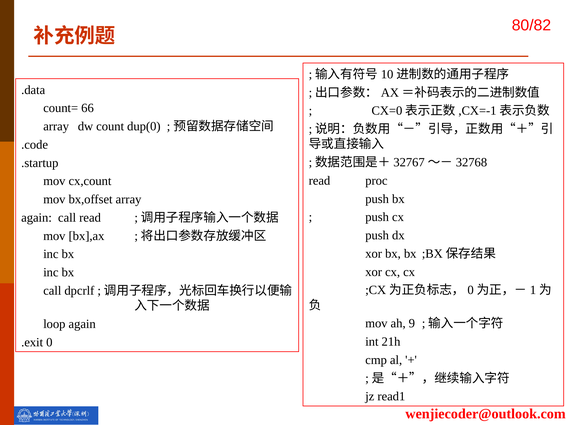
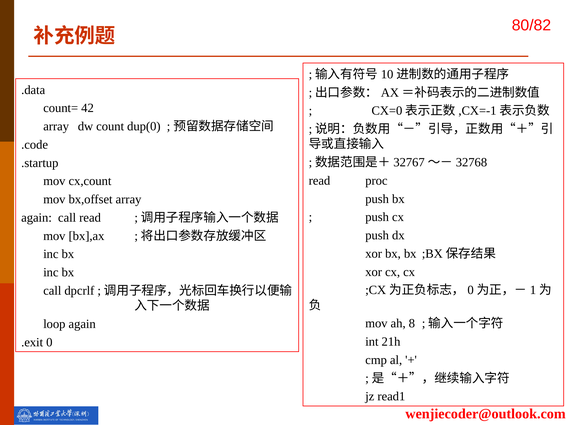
66: 66 -> 42
9: 9 -> 8
